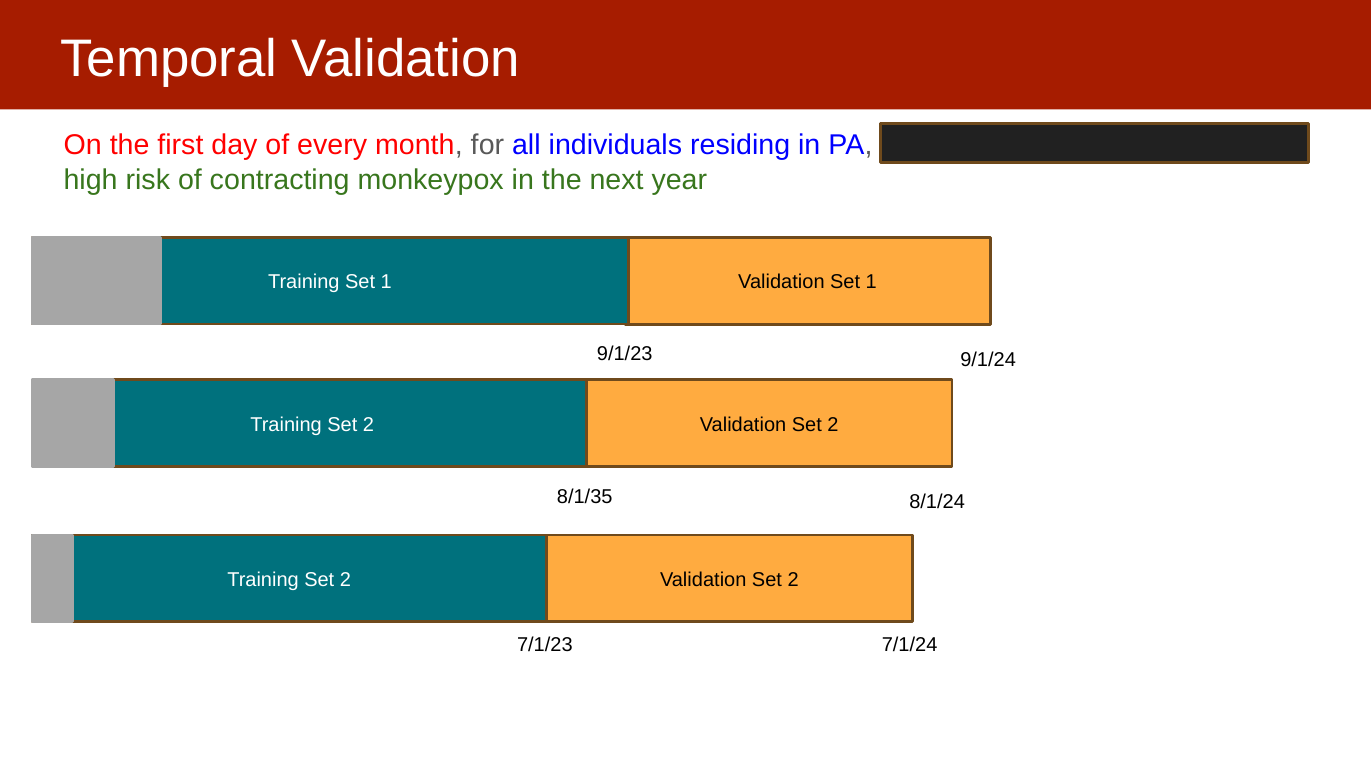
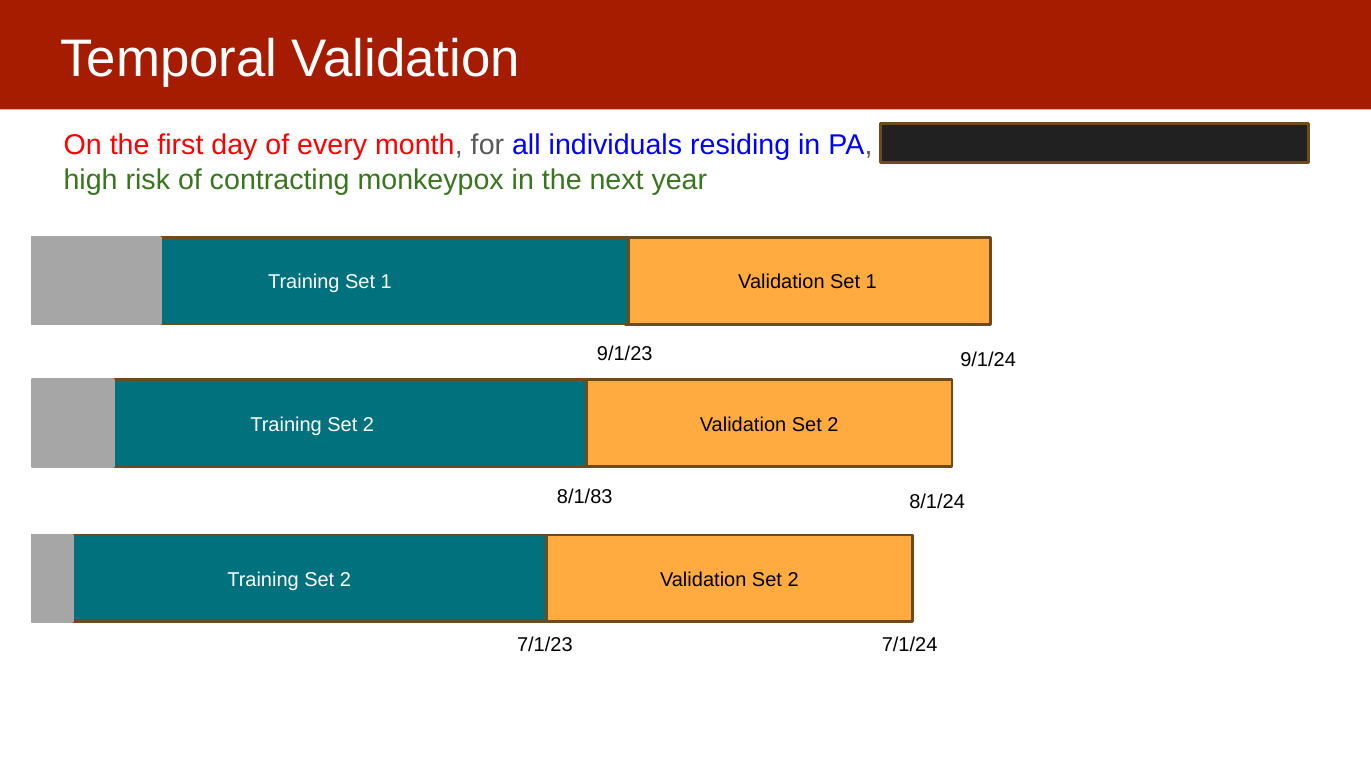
8/1/35: 8/1/35 -> 8/1/83
